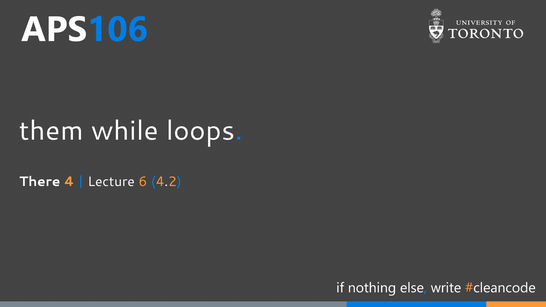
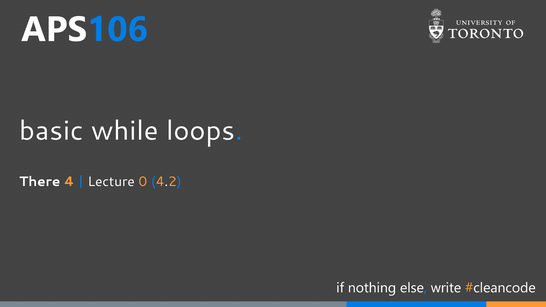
them: them -> basic
6: 6 -> 0
